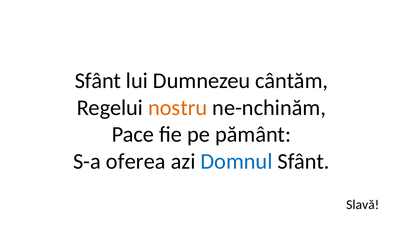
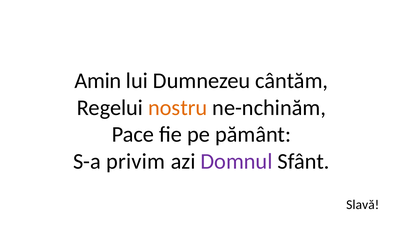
Sfânt at (98, 81): Sfânt -> Amin
oferea: oferea -> privim
Domnul colour: blue -> purple
